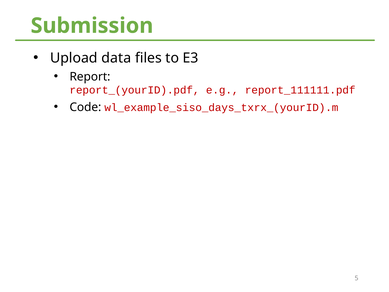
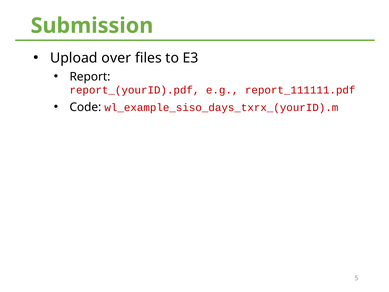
data: data -> over
